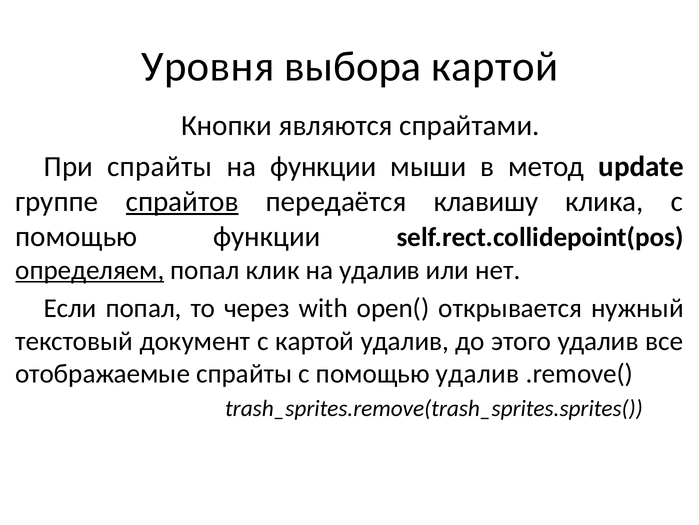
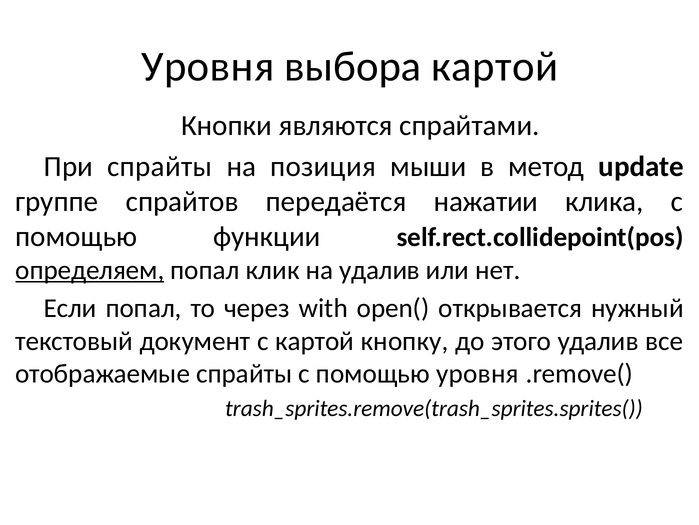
на функции: функции -> позиция
спрайтов underline: present -> none
клавишу: клавишу -> нажатии
картой удалив: удалив -> кнопку
помощью удалив: удалив -> уровня
